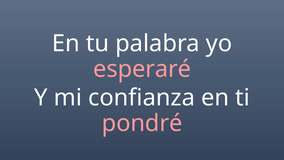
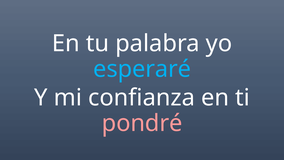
esperaré colour: pink -> light blue
